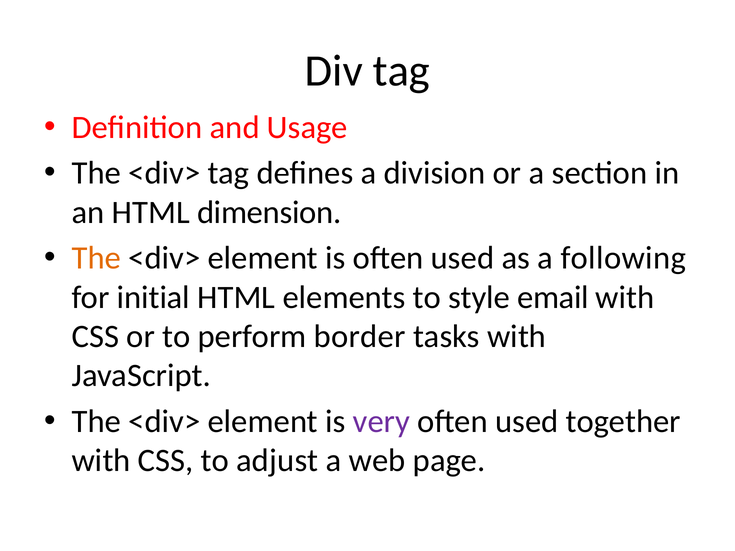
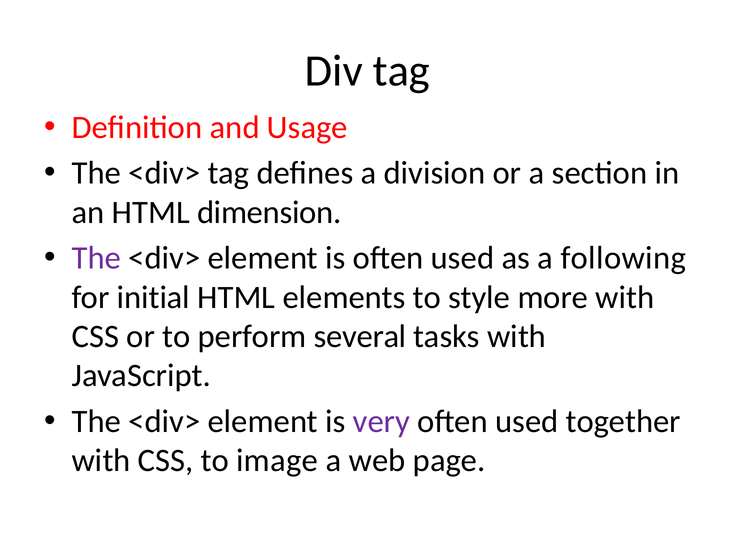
The at (96, 258) colour: orange -> purple
email: email -> more
border: border -> several
adjust: adjust -> image
